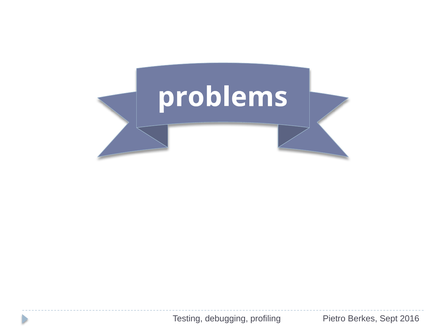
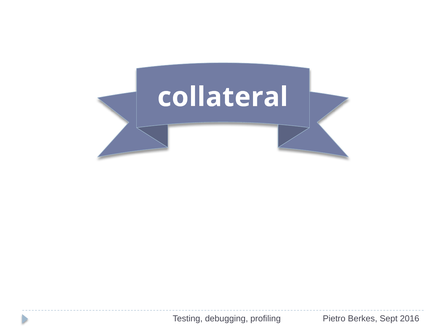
problems: problems -> collateral
